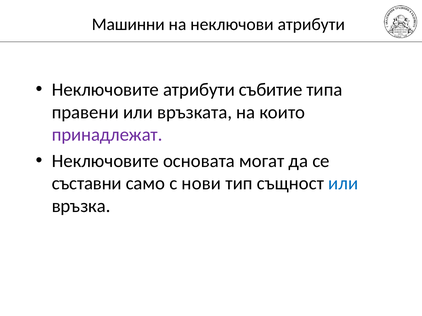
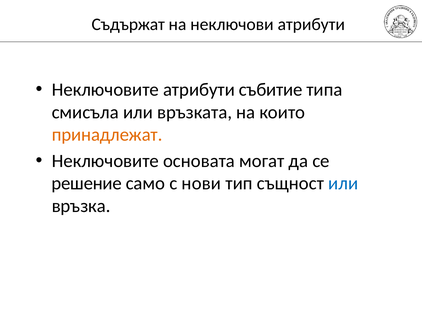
Машинни: Машинни -> Съдържат
правени: правени -> смисъла
принадлежат colour: purple -> orange
съставни: съставни -> решение
